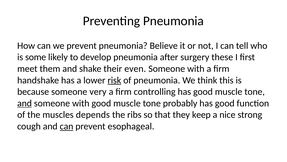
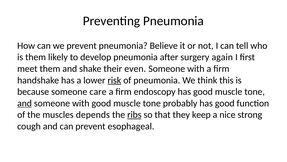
is some: some -> them
these: these -> again
very: very -> care
controlling: controlling -> endoscopy
ribs underline: none -> present
can at (66, 126) underline: present -> none
